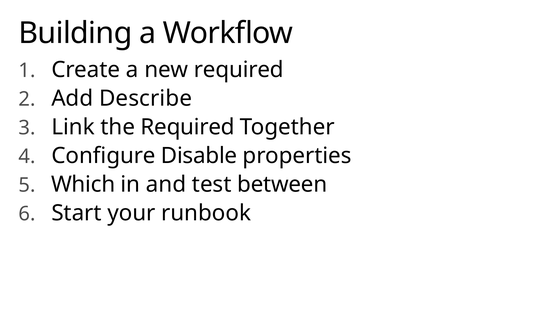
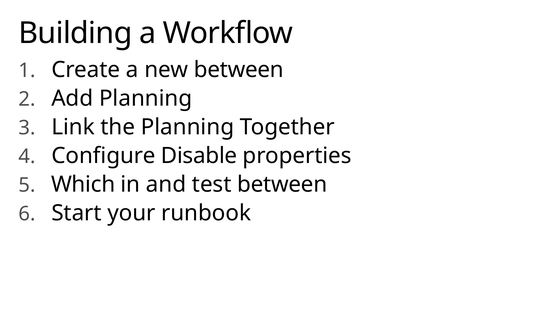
new required: required -> between
Add Describe: Describe -> Planning
the Required: Required -> Planning
